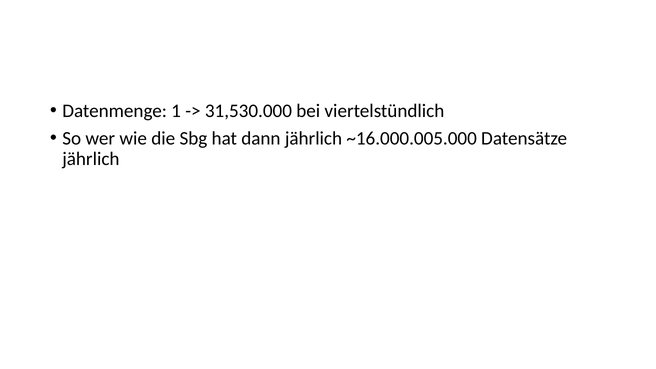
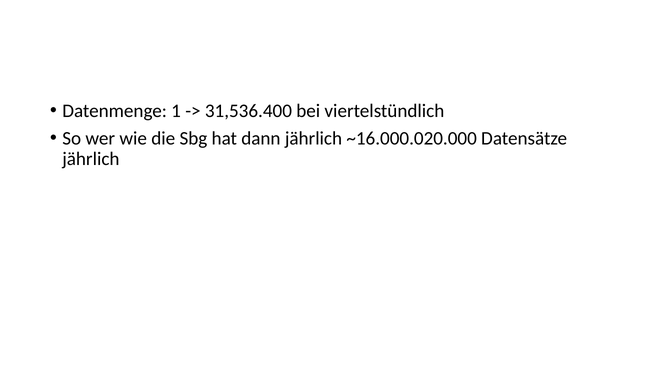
31,530.000: 31,530.000 -> 31,536.400
~16.000.005.000: ~16.000.005.000 -> ~16.000.020.000
